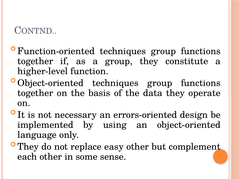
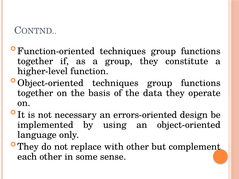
easy: easy -> with
